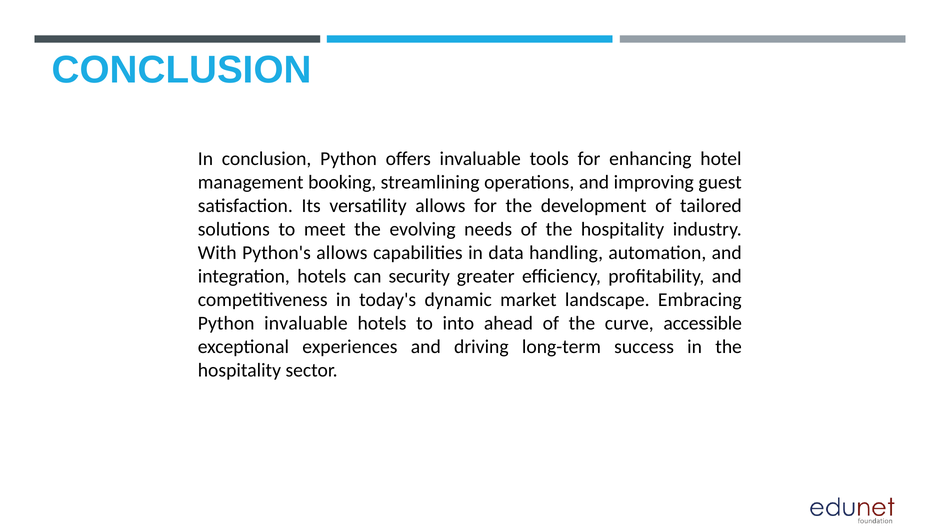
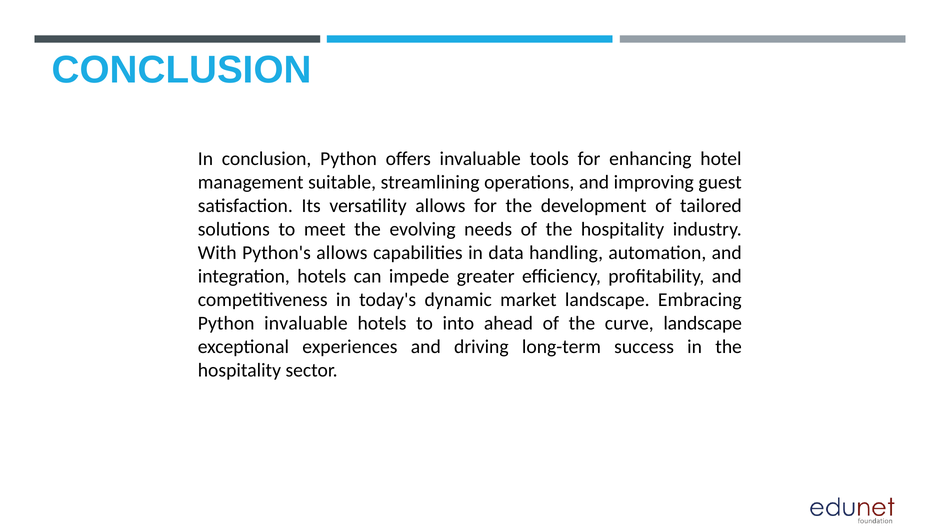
booking: booking -> suitable
security: security -> impede
curve accessible: accessible -> landscape
